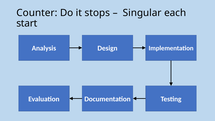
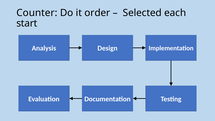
stops: stops -> order
Singular: Singular -> Selected
